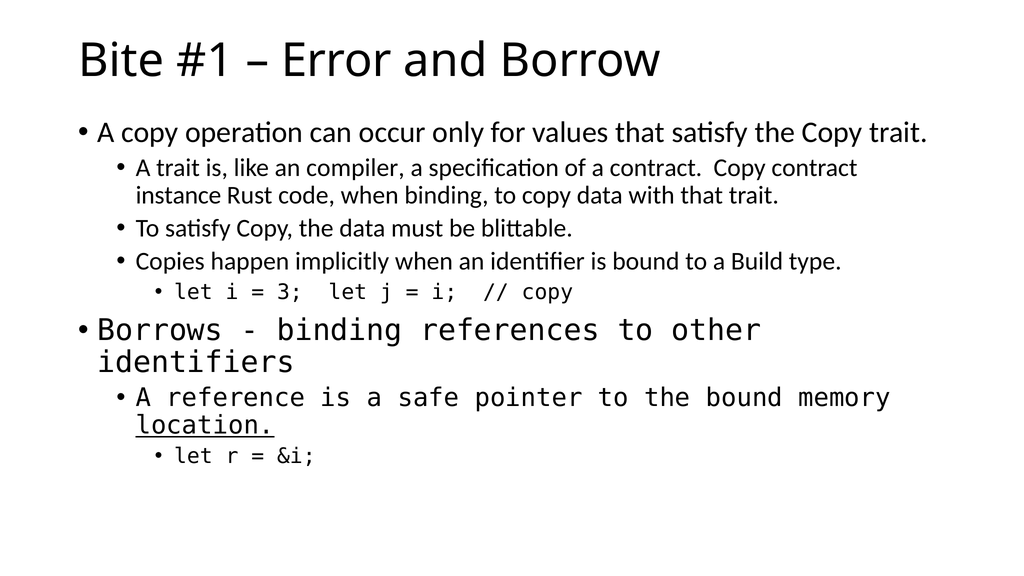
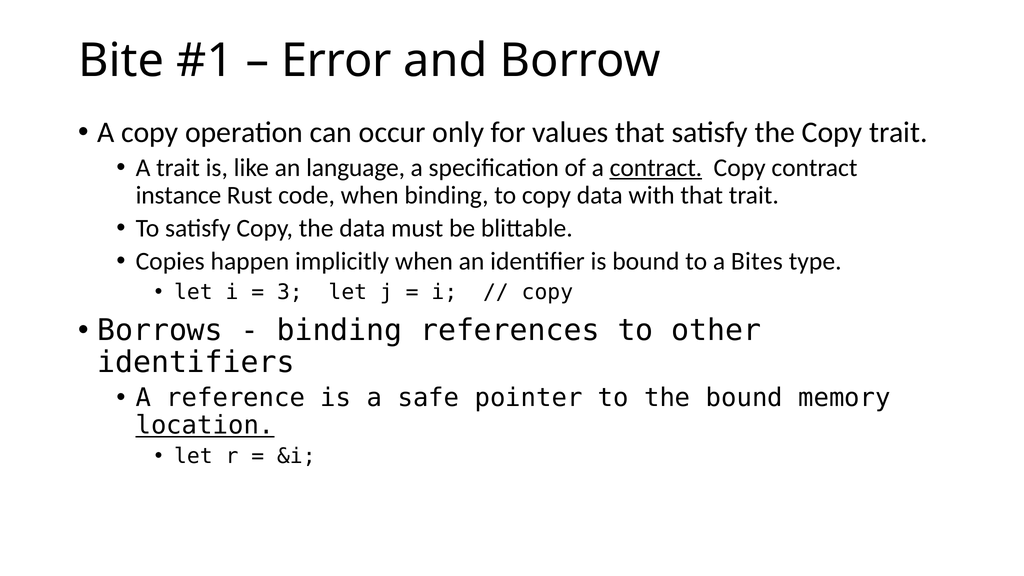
compiler: compiler -> language
contract at (656, 168) underline: none -> present
Build: Build -> Bites
